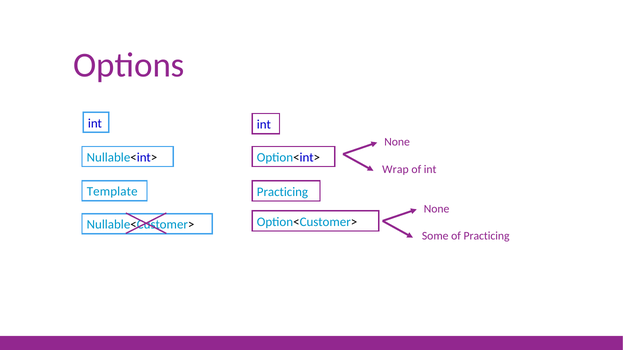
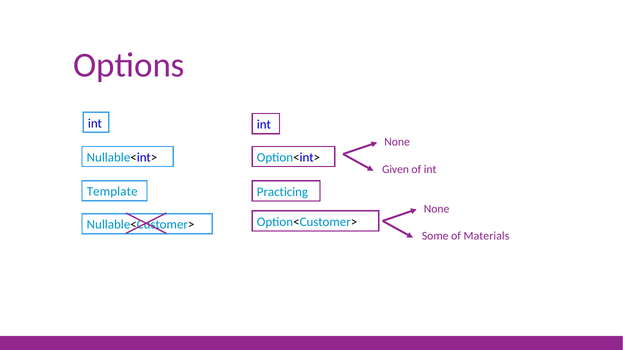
Wrap: Wrap -> Given
of Practicing: Practicing -> Materials
